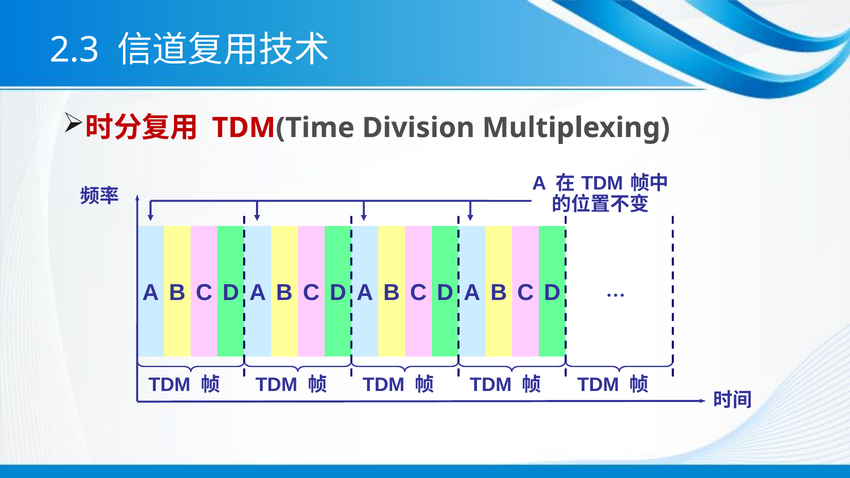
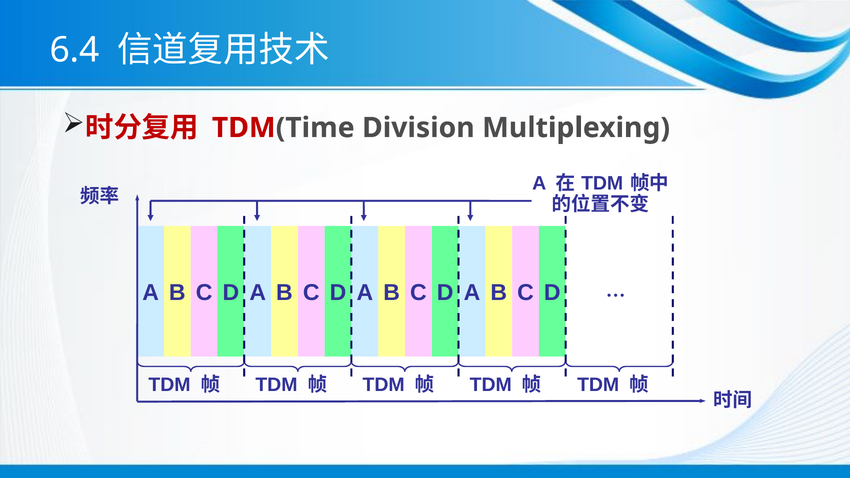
2.3: 2.3 -> 6.4
